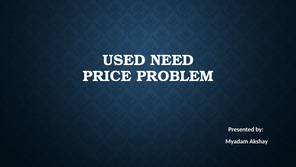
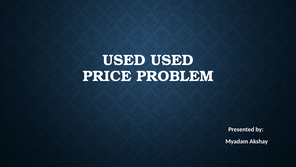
USED NEED: NEED -> USED
